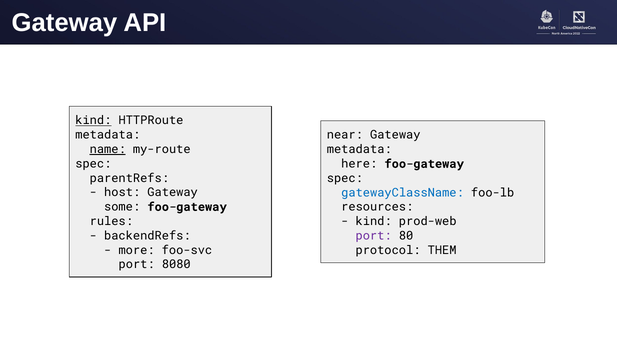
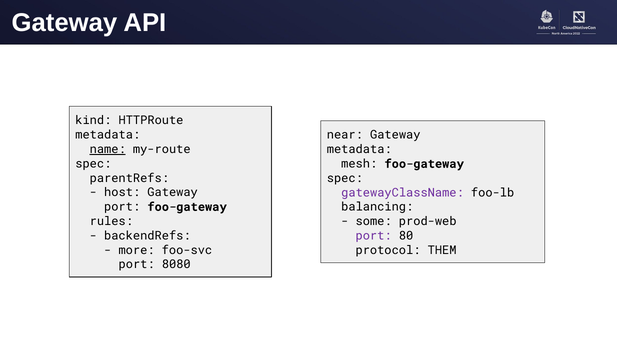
kind at (93, 121) underline: present -> none
here: here -> mesh
gatewayClassName colour: blue -> purple
some at (122, 207): some -> port
resources: resources -> balancing
kind at (374, 221): kind -> some
